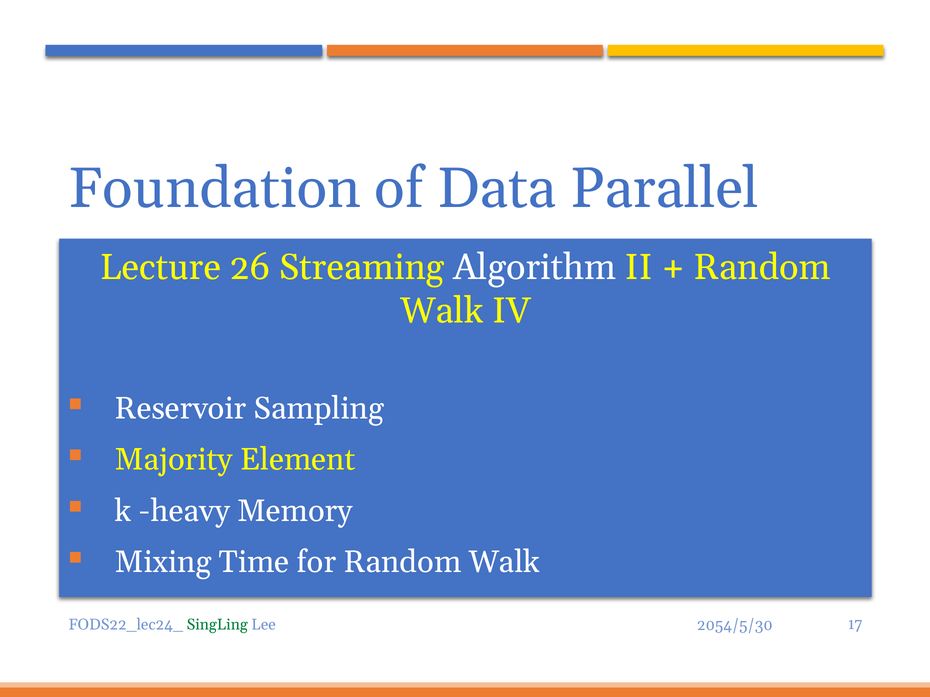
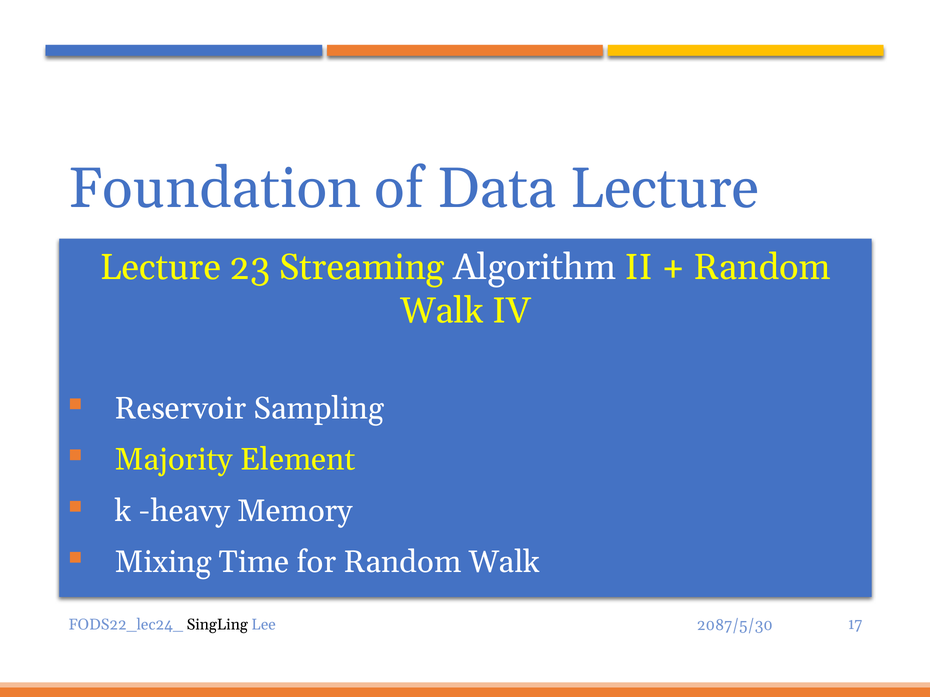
Data Parallel: Parallel -> Lecture
26: 26 -> 23
SingLing colour: green -> black
2054/5/30: 2054/5/30 -> 2087/5/30
